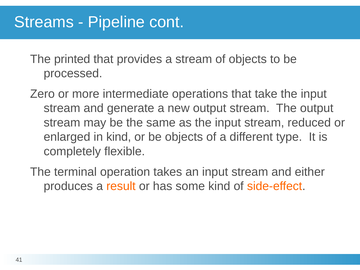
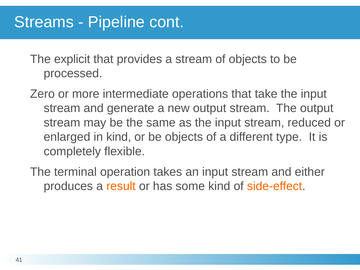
printed: printed -> explicit
